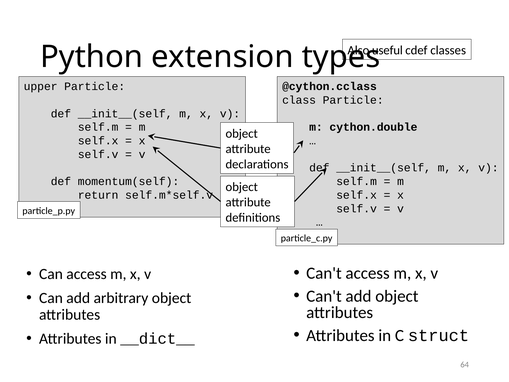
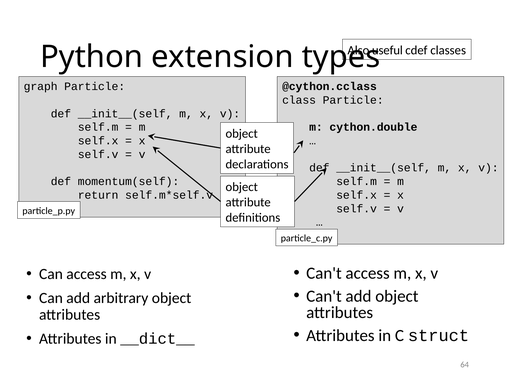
upper: upper -> graph
